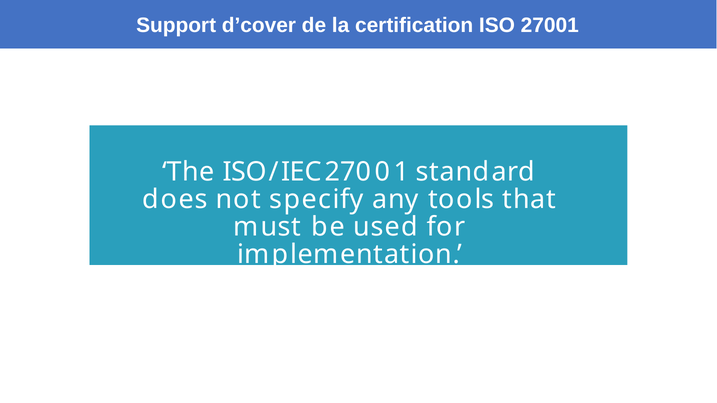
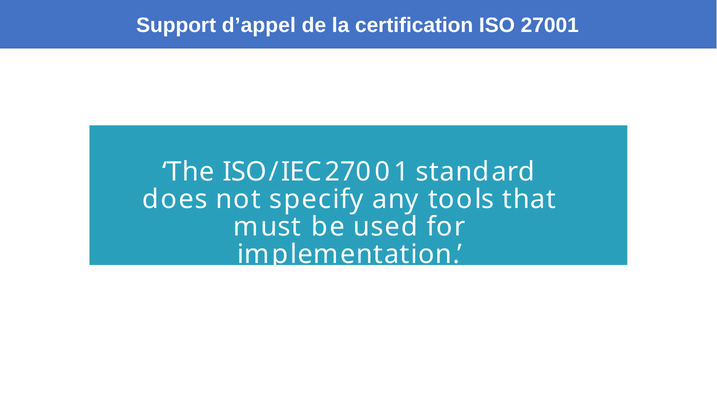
d’cover: d’cover -> d’appel
